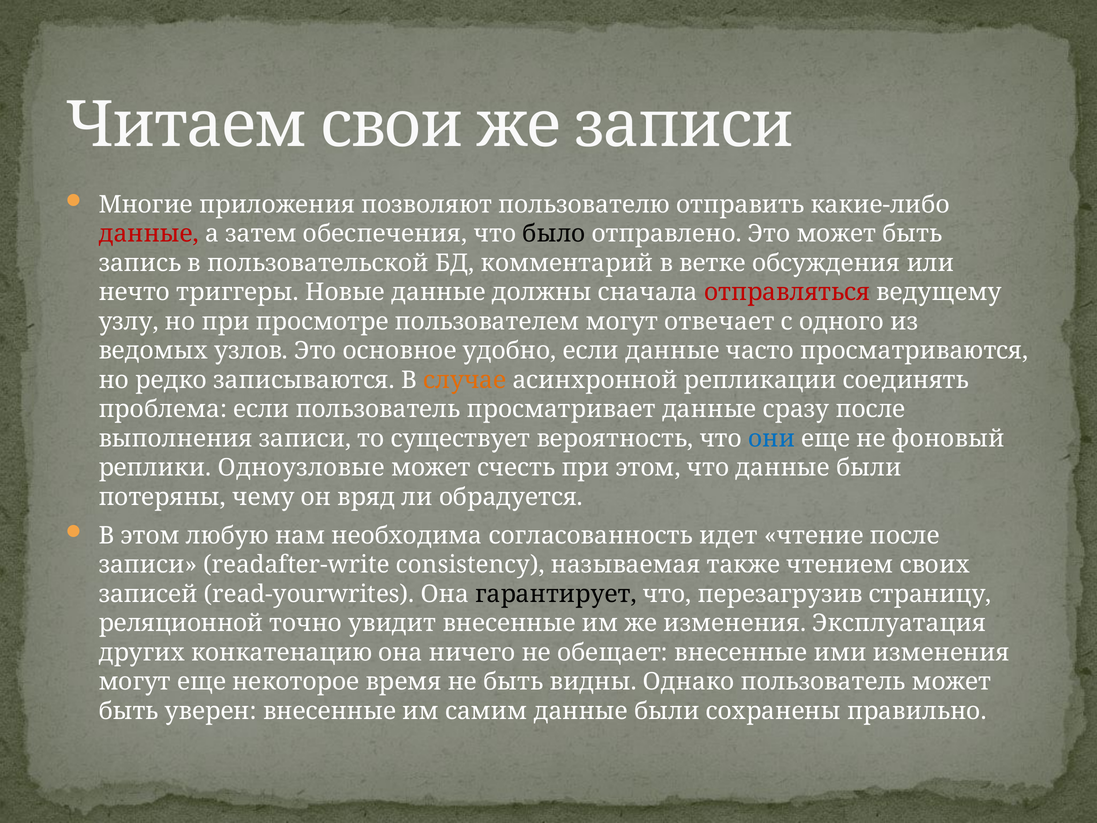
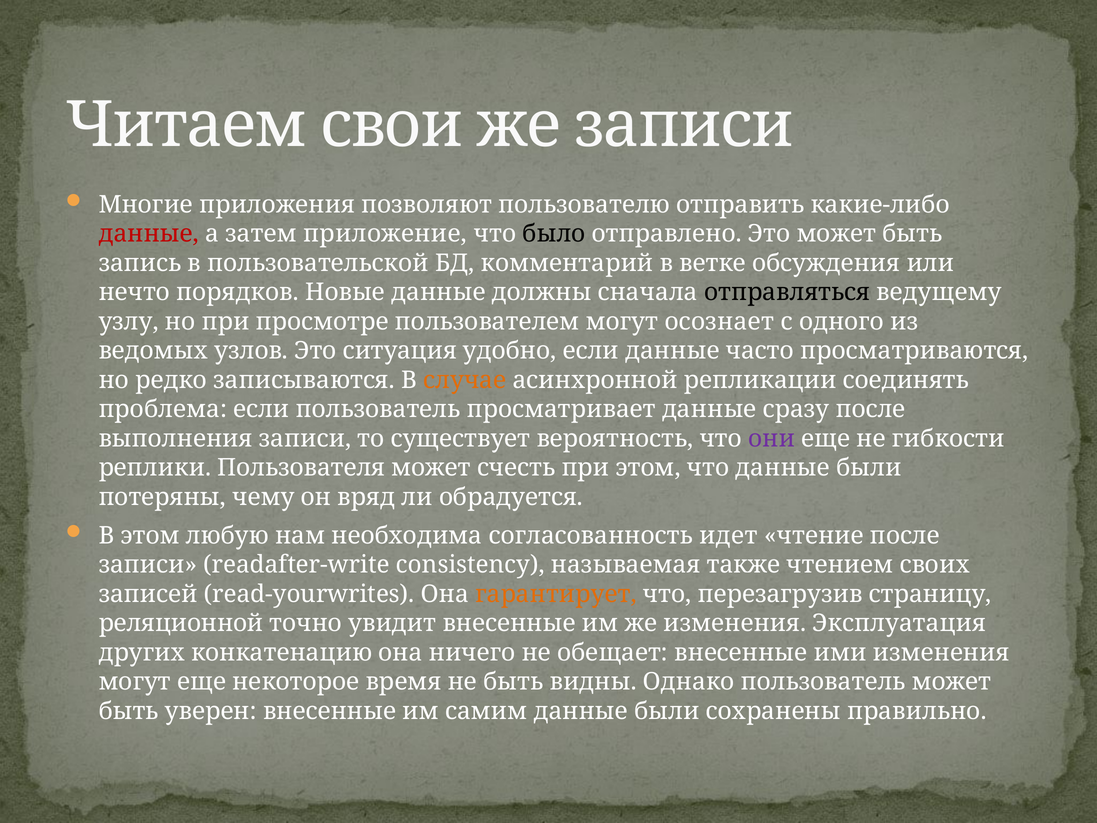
обеспечения: обеспечения -> приложение
триггеры: триггеры -> порядков
отправляться colour: red -> black
отвечает: отвечает -> осознает
основное: основное -> ситуация
они colour: blue -> purple
фоновый: фоновый -> гибкости
Одноузловые: Одноузловые -> Пользователя
гарантирует colour: black -> orange
